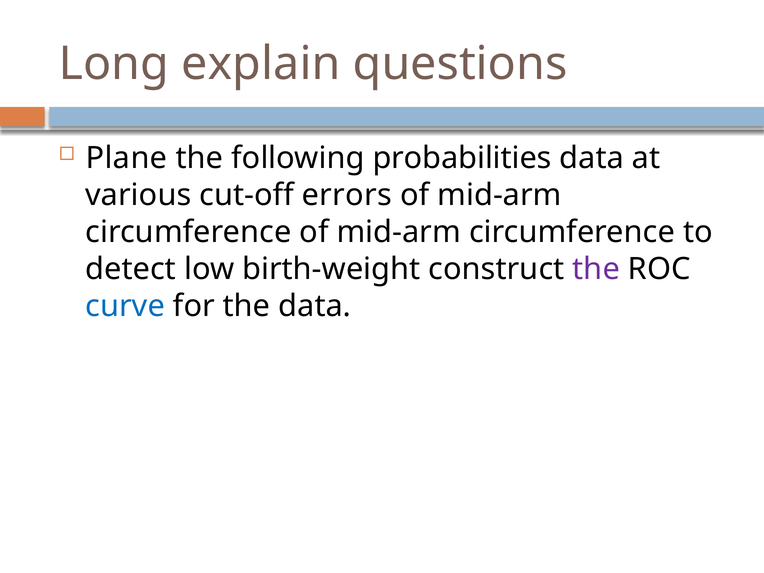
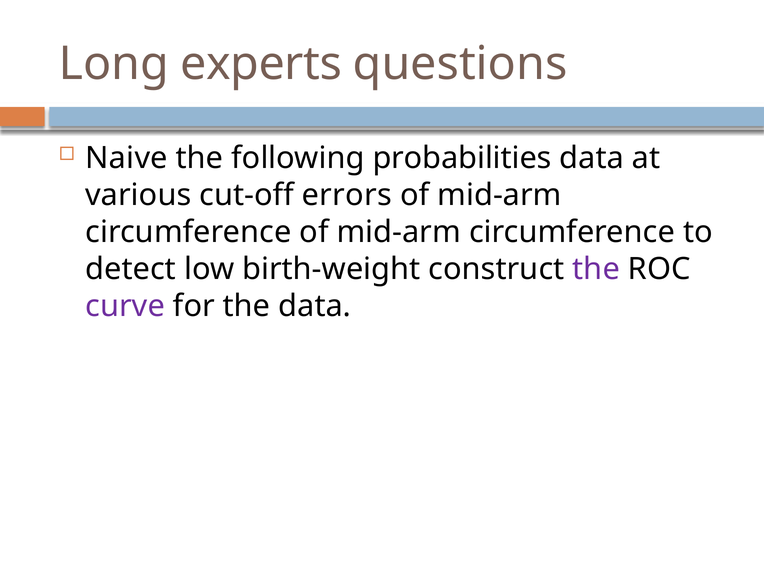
explain: explain -> experts
Plane: Plane -> Naive
curve colour: blue -> purple
